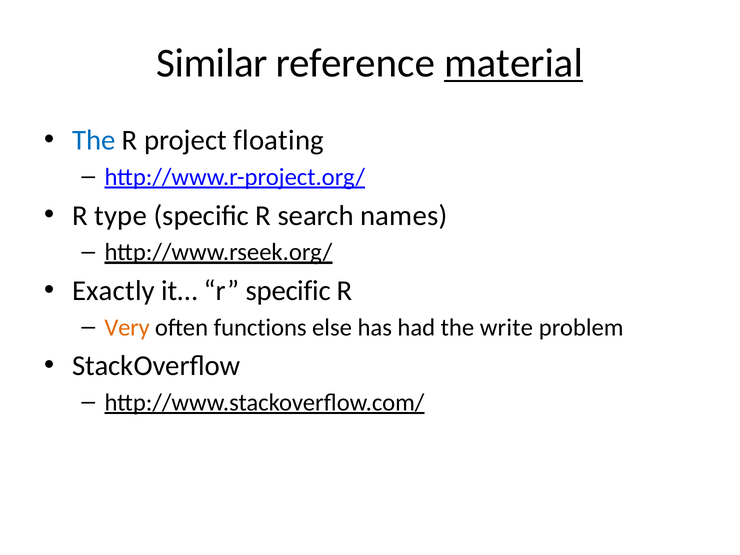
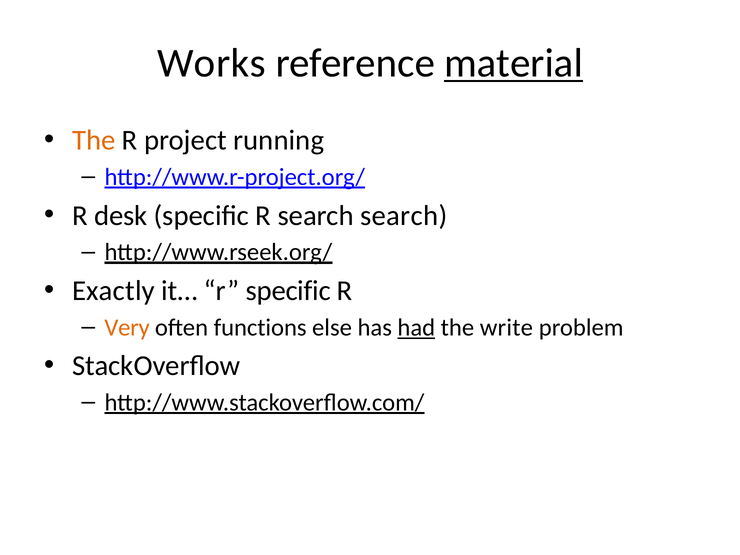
Similar: Similar -> Works
The at (94, 140) colour: blue -> orange
floating: floating -> running
type: type -> desk
search names: names -> search
had underline: none -> present
